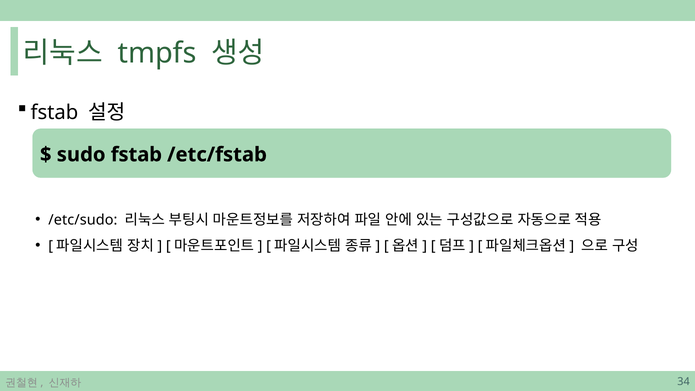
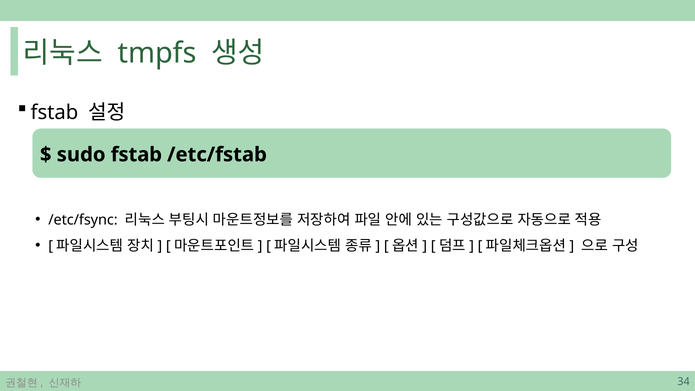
/etc/sudo: /etc/sudo -> /etc/fsync
